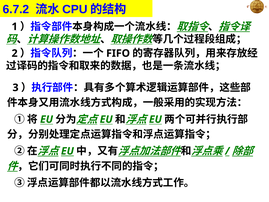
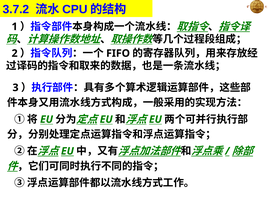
6.7.2: 6.7.2 -> 3.7.2
